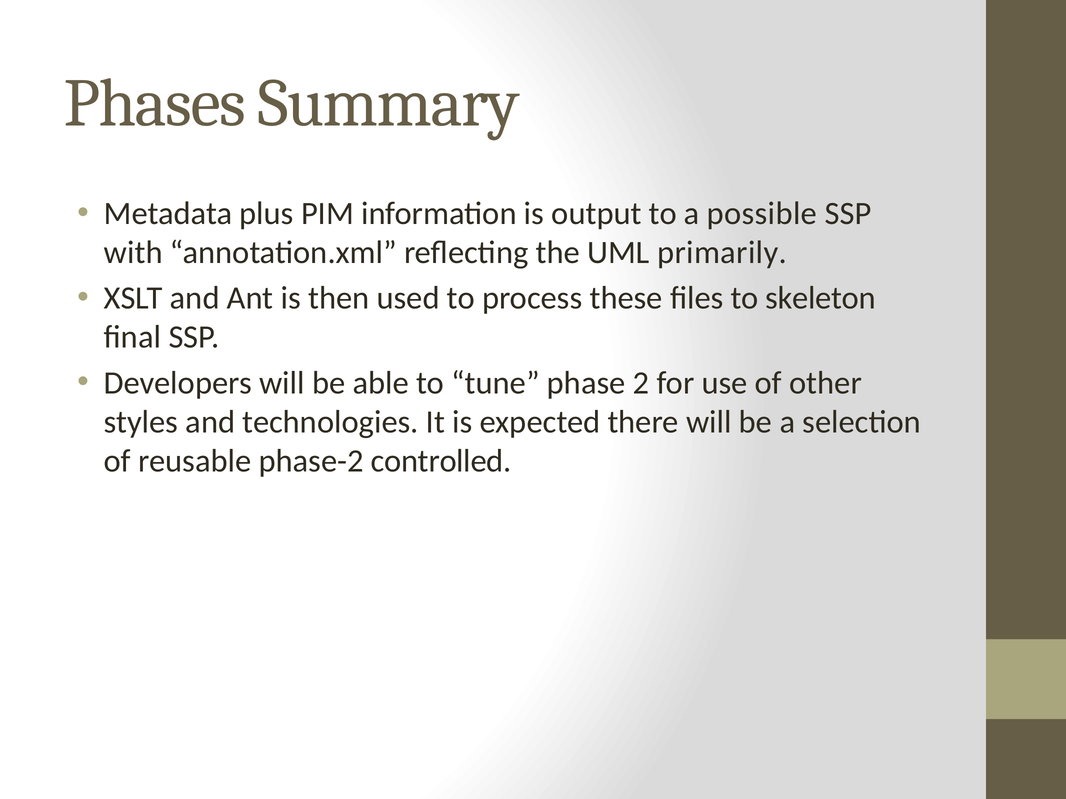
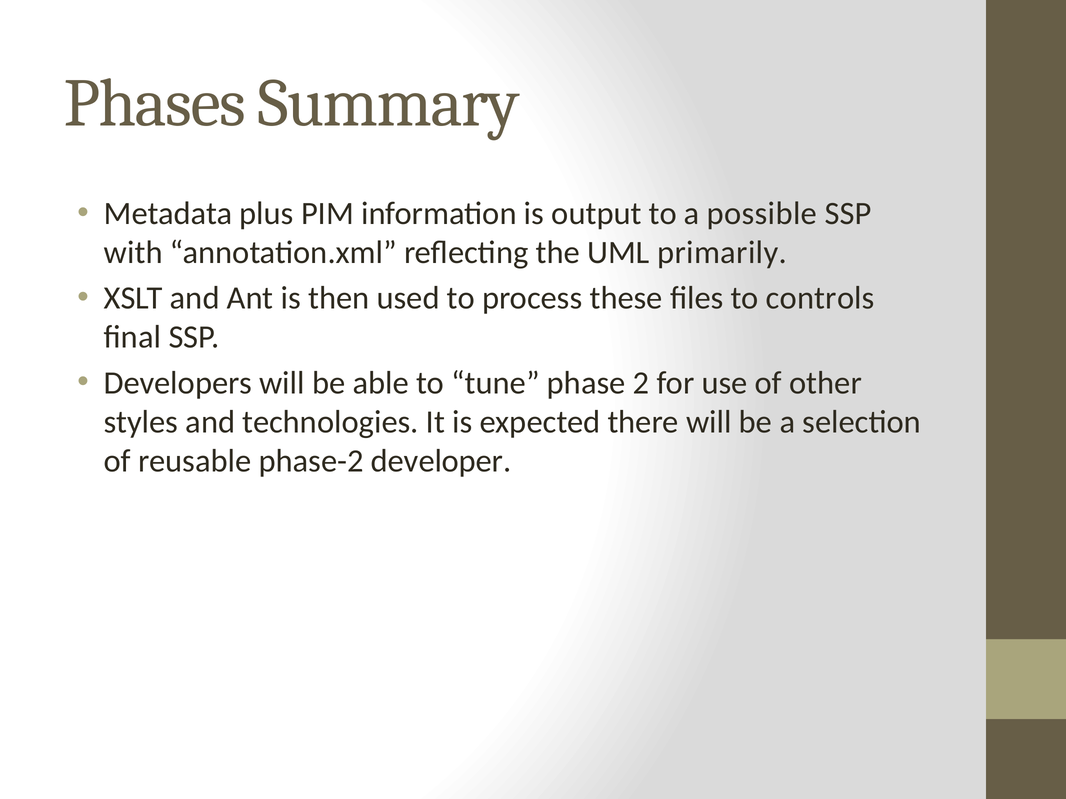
skeleton: skeleton -> controls
controlled: controlled -> developer
